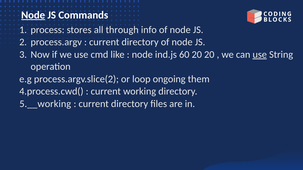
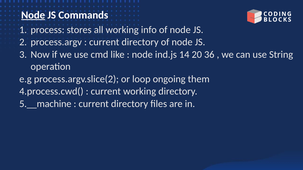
all through: through -> working
60: 60 -> 14
20 20: 20 -> 36
use at (260, 55) underline: present -> none
5.__working: 5.__working -> 5.__machine
